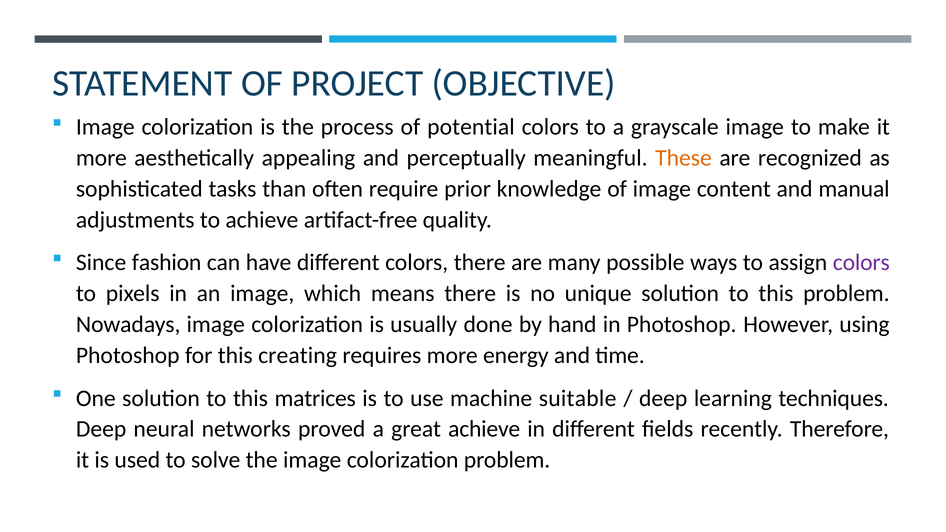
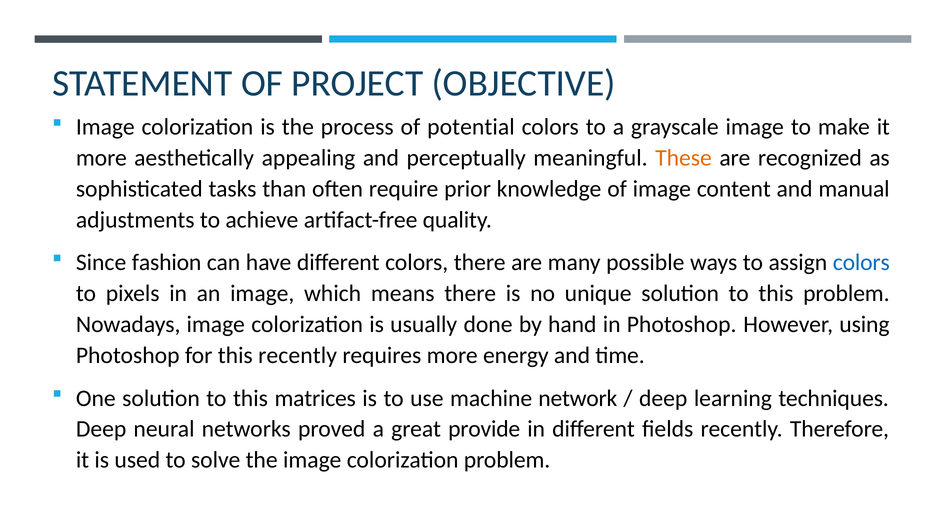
colors at (861, 263) colour: purple -> blue
this creating: creating -> recently
suitable: suitable -> network
great achieve: achieve -> provide
